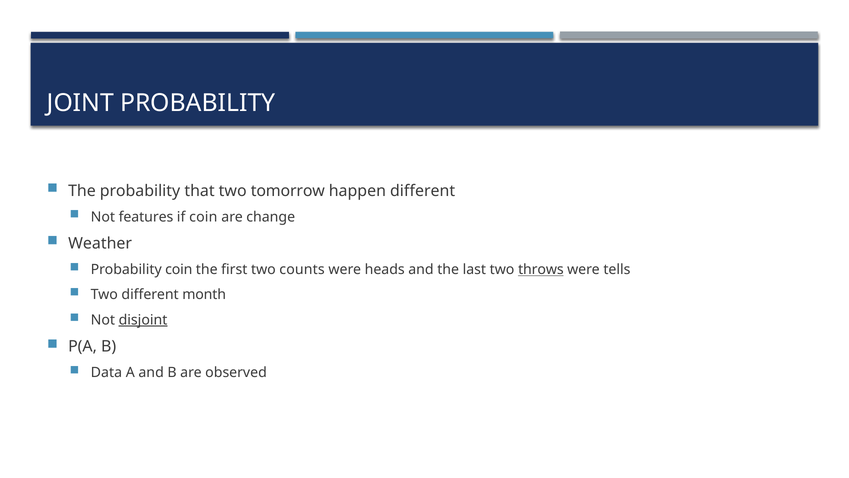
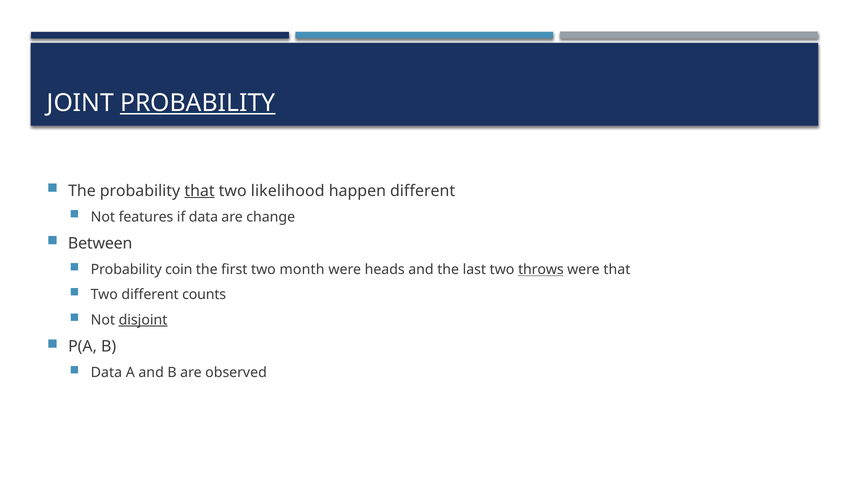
PROBABILITY at (198, 103) underline: none -> present
that at (200, 191) underline: none -> present
tomorrow: tomorrow -> likelihood
if coin: coin -> data
Weather: Weather -> Between
counts: counts -> month
were tells: tells -> that
month: month -> counts
